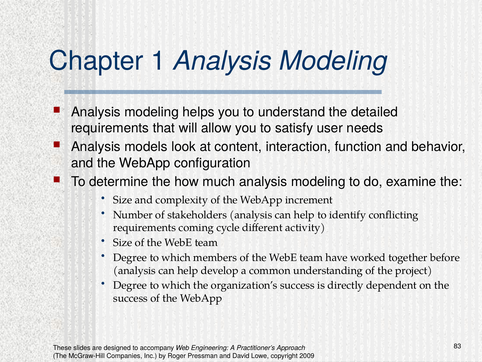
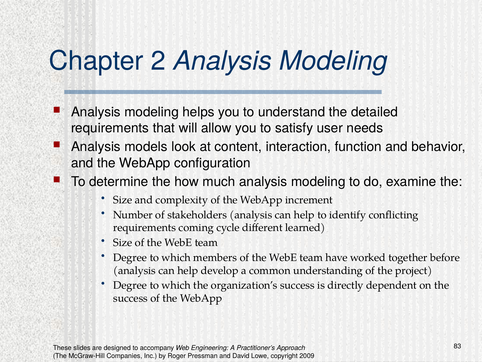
1: 1 -> 2
activity: activity -> learned
